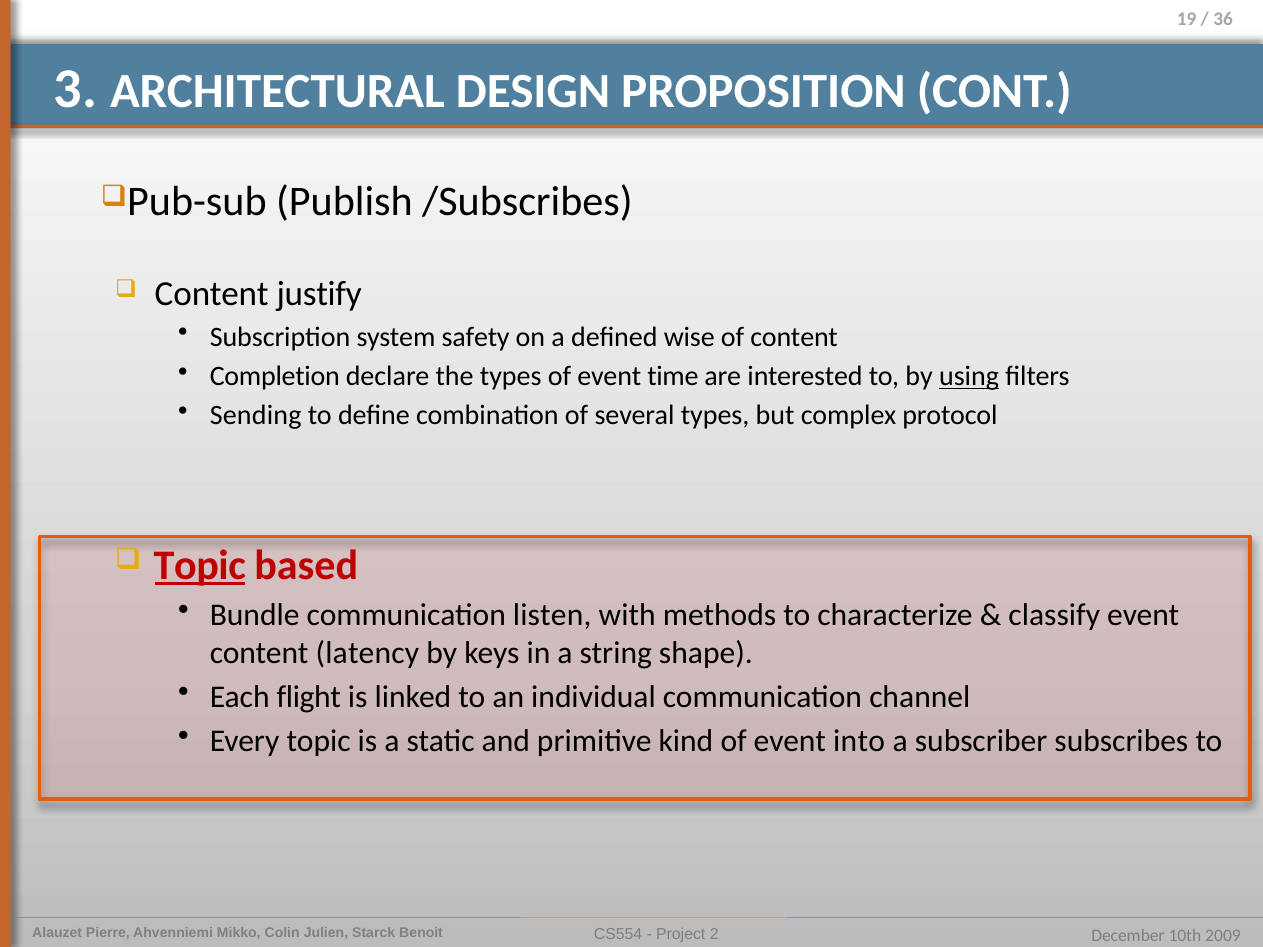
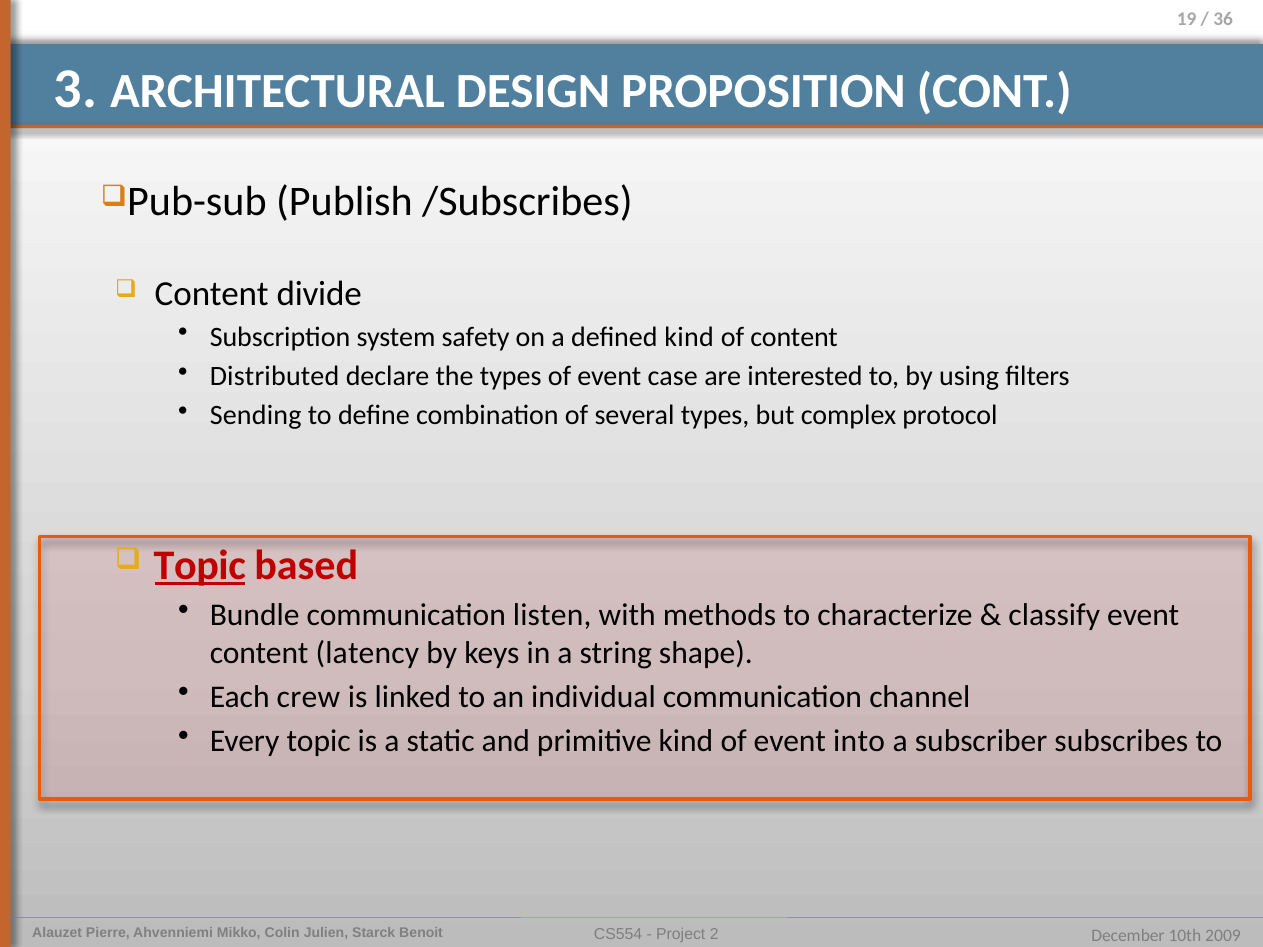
justify: justify -> divide
defined wise: wise -> kind
Completion: Completion -> Distributed
time: time -> case
using underline: present -> none
flight: flight -> crew
